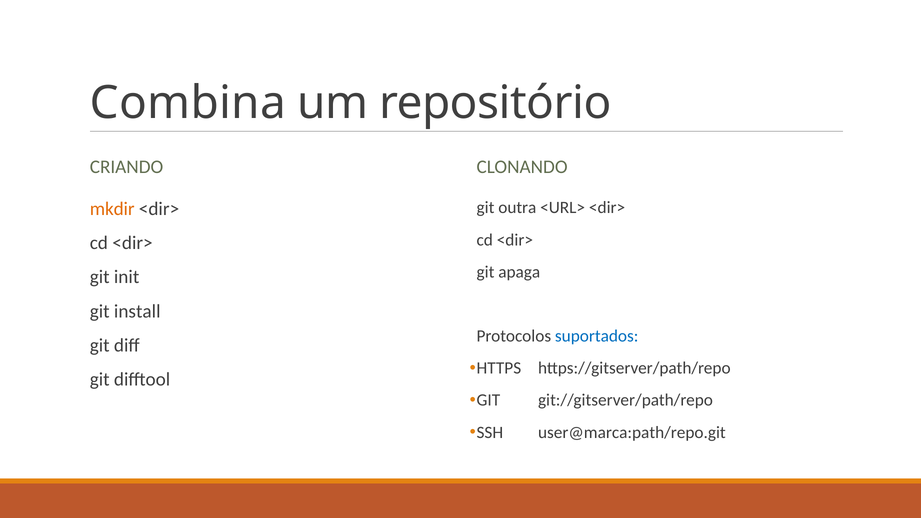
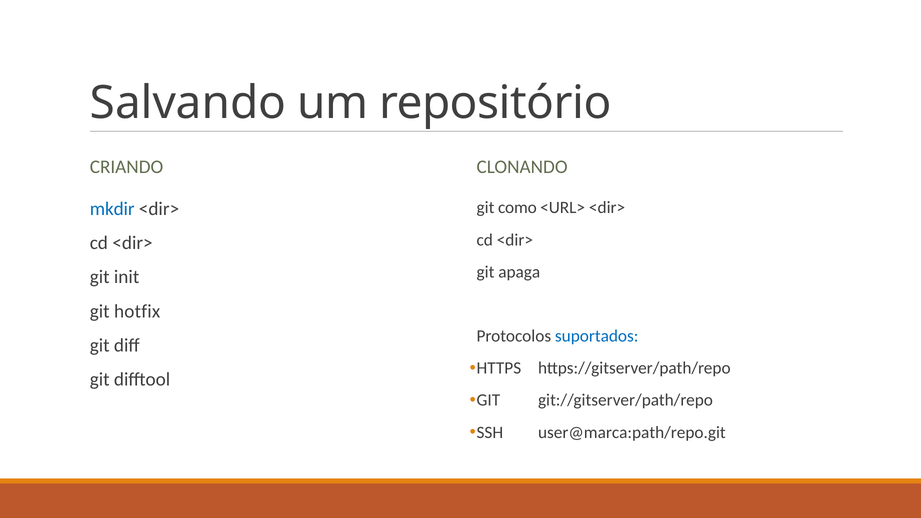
Combina: Combina -> Salvando
outra: outra -> como
mkdir colour: orange -> blue
install: install -> hotfix
